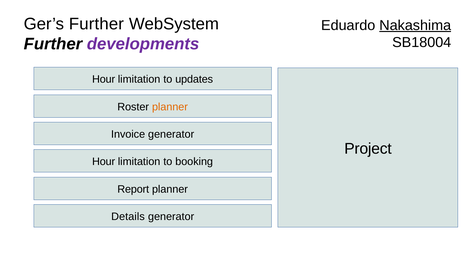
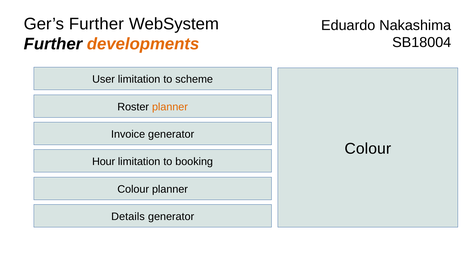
Nakashima underline: present -> none
developments colour: purple -> orange
Hour at (104, 79): Hour -> User
updates: updates -> scheme
Project at (368, 149): Project -> Colour
Report at (133, 190): Report -> Colour
